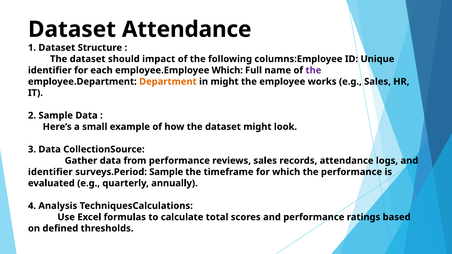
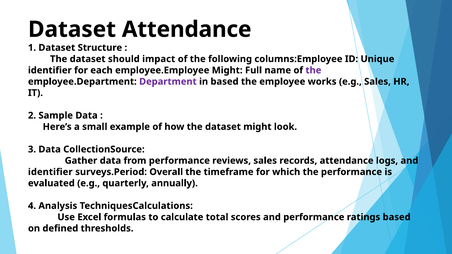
employee.Employee Which: Which -> Might
Department colour: orange -> purple
in might: might -> based
surveys.Period Sample: Sample -> Overall
